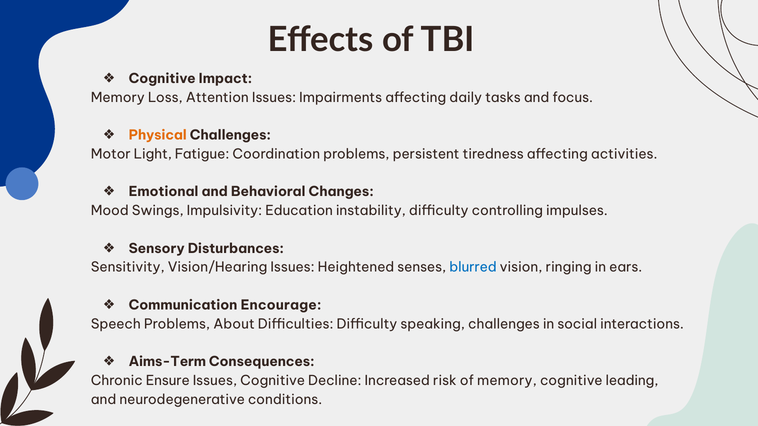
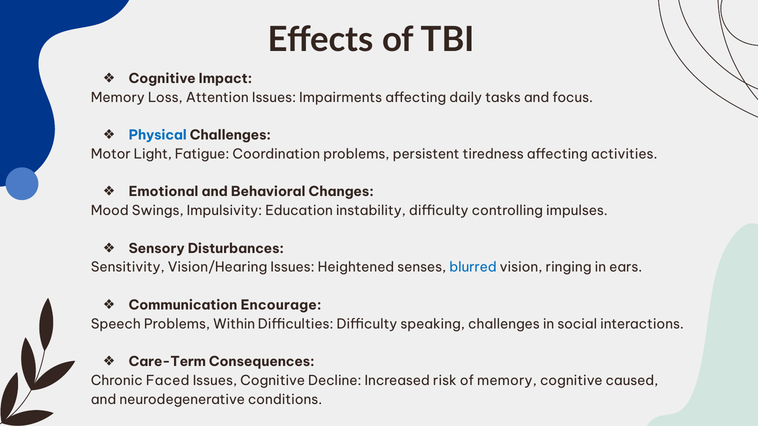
Physical colour: orange -> blue
About: About -> Within
Aims-Term: Aims-Term -> Care-Term
Ensure: Ensure -> Faced
leading: leading -> caused
